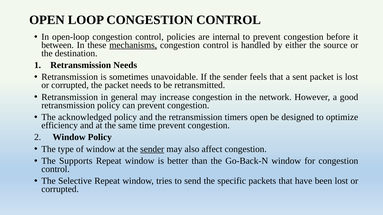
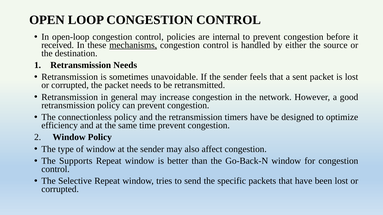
between: between -> received
acknowledged: acknowledged -> connectionless
timers open: open -> have
sender at (152, 149) underline: present -> none
